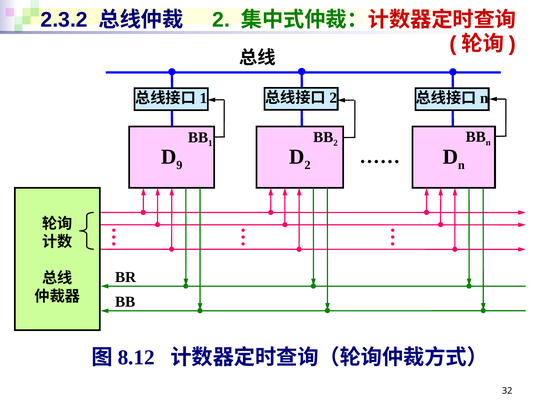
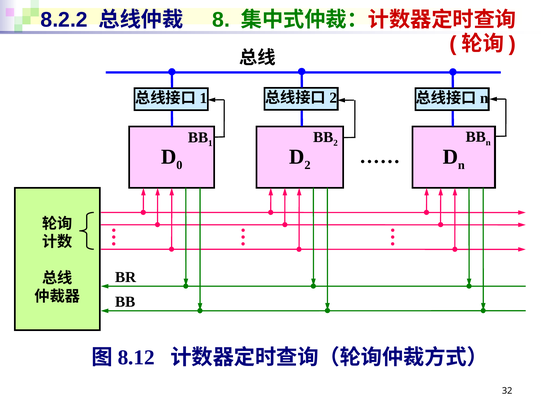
2.3.2: 2.3.2 -> 8.2.2
2 at (221, 20): 2 -> 8
9: 9 -> 0
